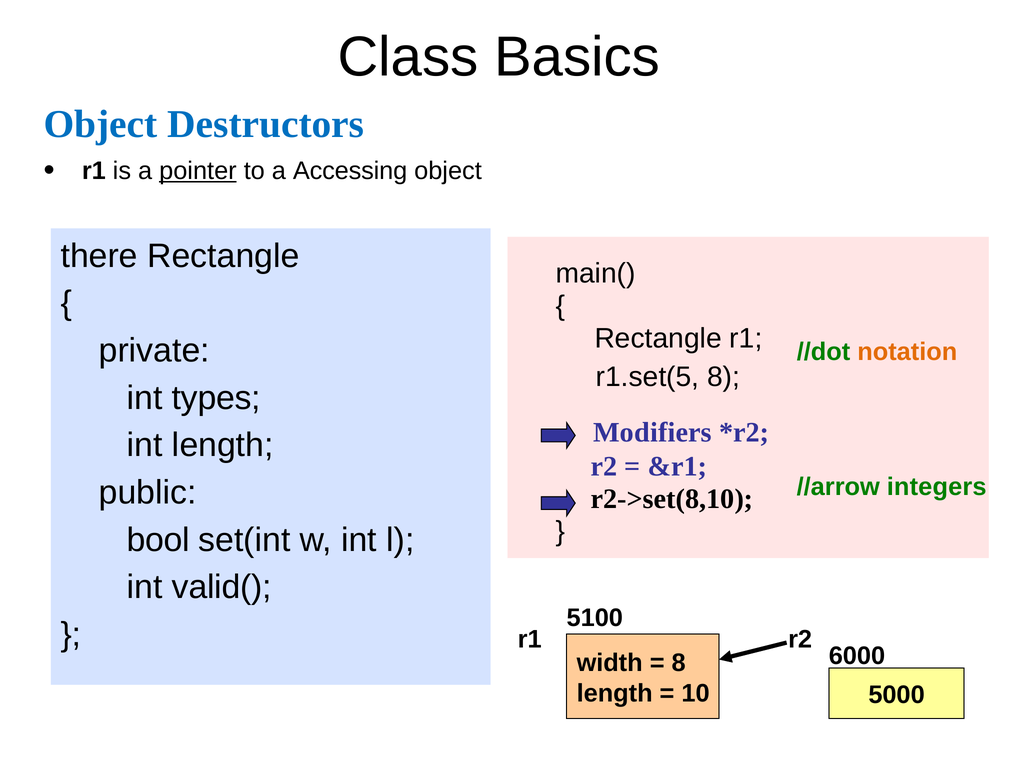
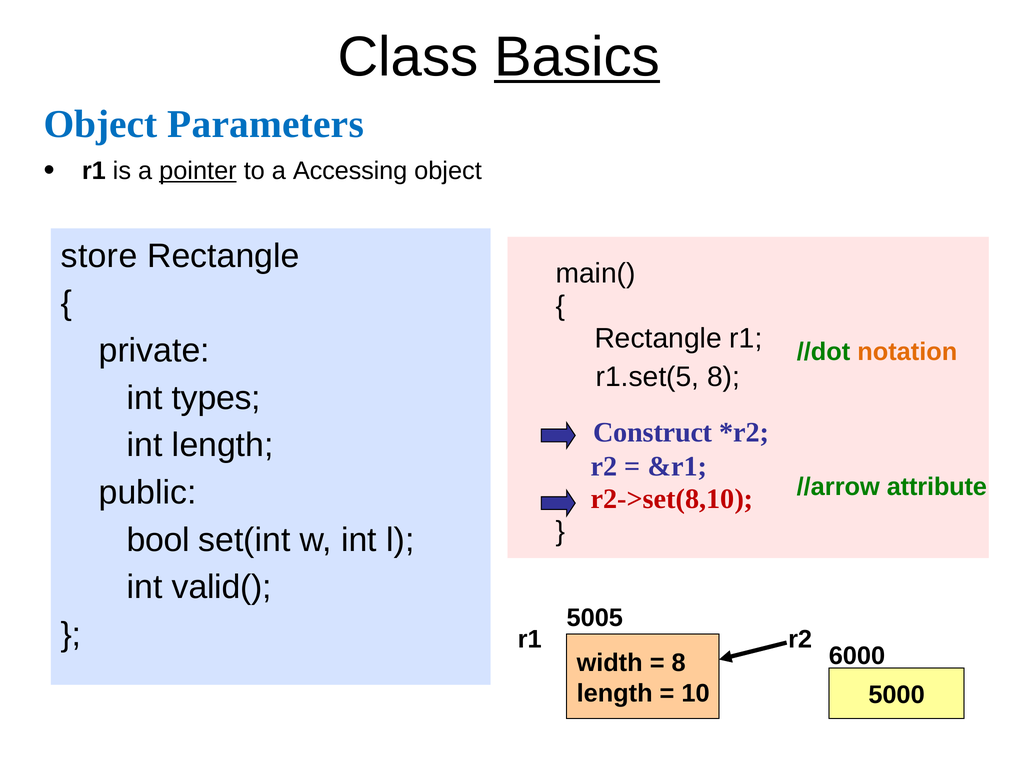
Basics underline: none -> present
Destructors: Destructors -> Parameters
there: there -> store
Modifiers: Modifiers -> Construct
integers: integers -> attribute
r2->set(8,10 colour: black -> red
5100: 5100 -> 5005
